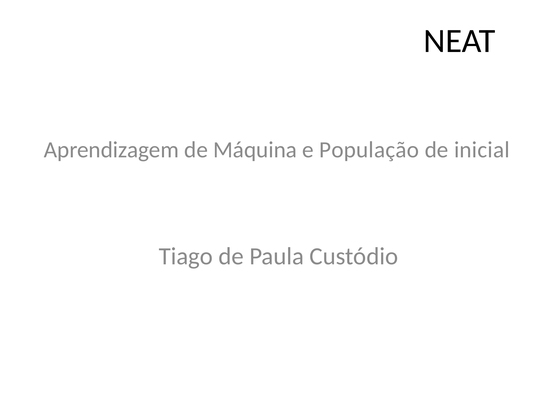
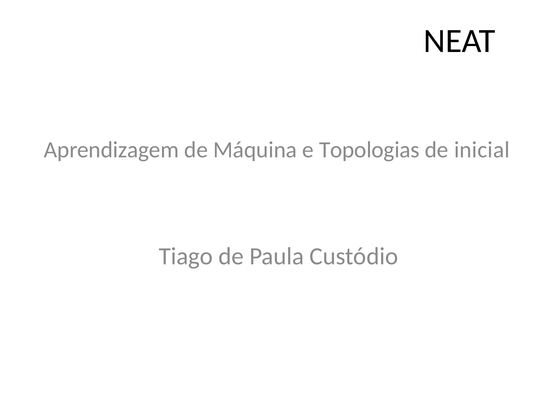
População: População -> Topologias
